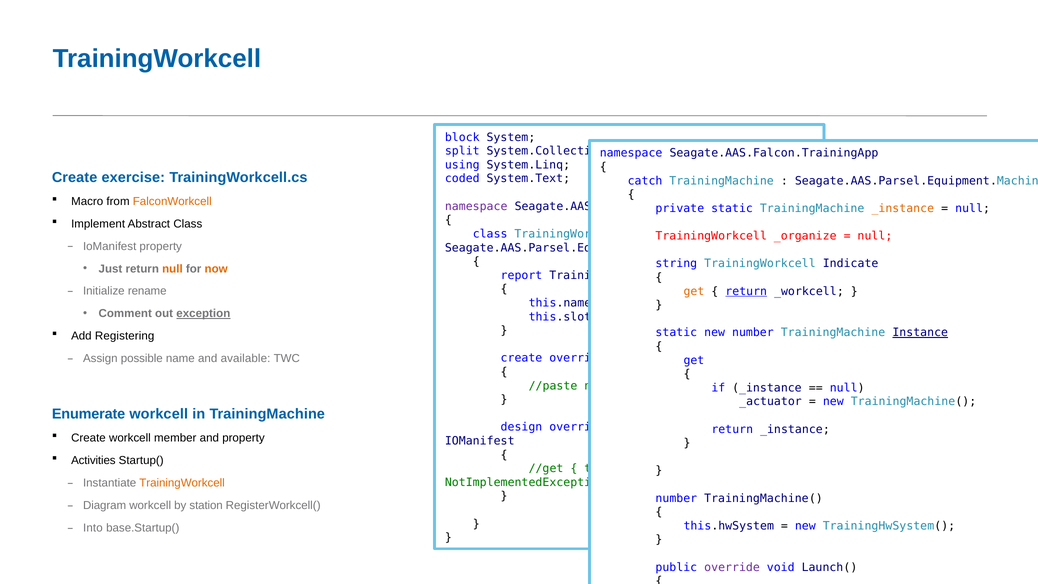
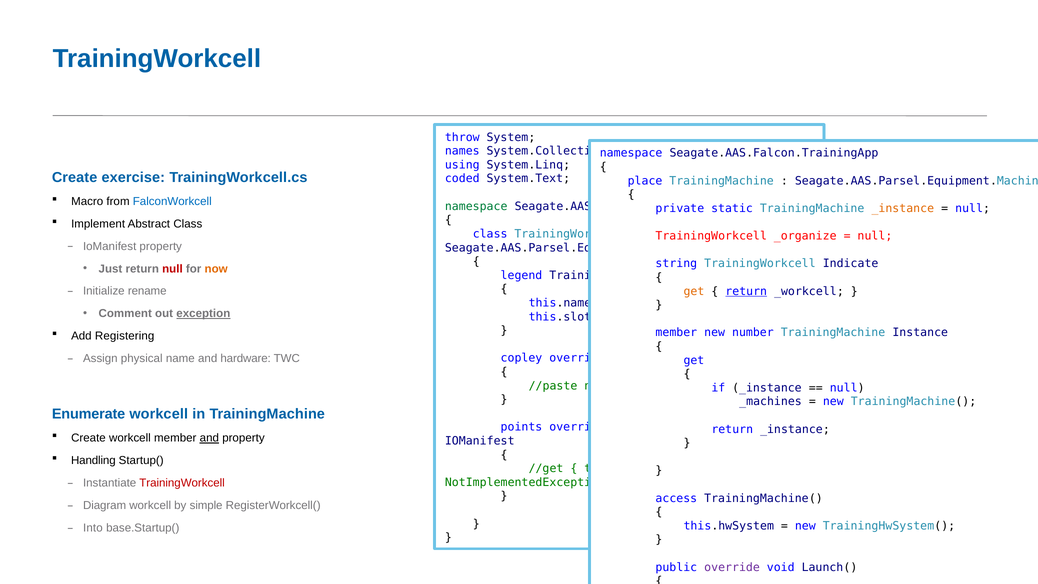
block at (462, 137): block -> throw
split: split -> names
catch: catch -> place
FalconWorkcell colour: orange -> blue
namespace at (476, 206) colour: purple -> green
null at (172, 269) colour: orange -> red
report: report -> legend
static at (676, 333): static -> member
Instance underline: present -> none
create at (521, 358): create -> copley
possible: possible -> physical
available: available -> hardware
_actuator: _actuator -> _machines
design: design -> points
and at (209, 438) underline: none -> present
Activities: Activities -> Handling
TrainingWorkcell at (182, 483) colour: orange -> red
number at (676, 499): number -> access
station: station -> simple
